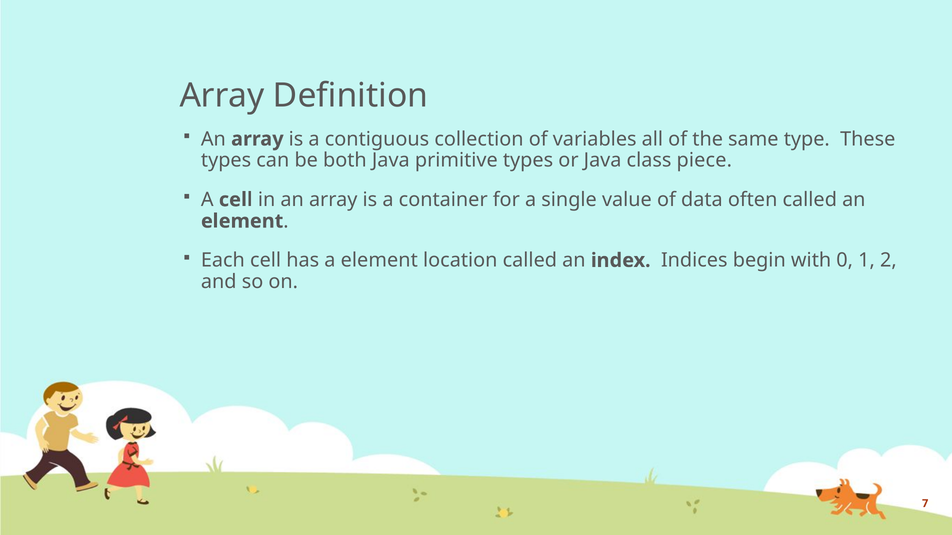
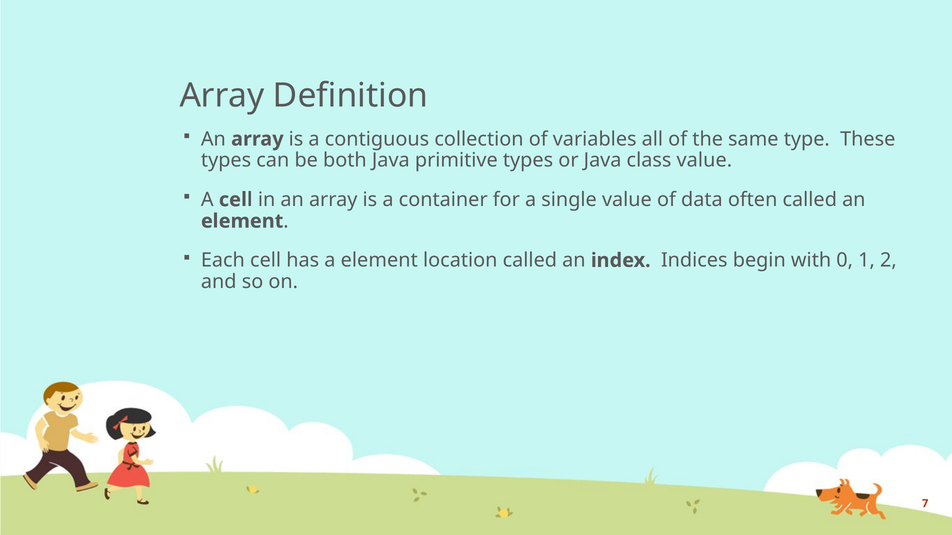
class piece: piece -> value
